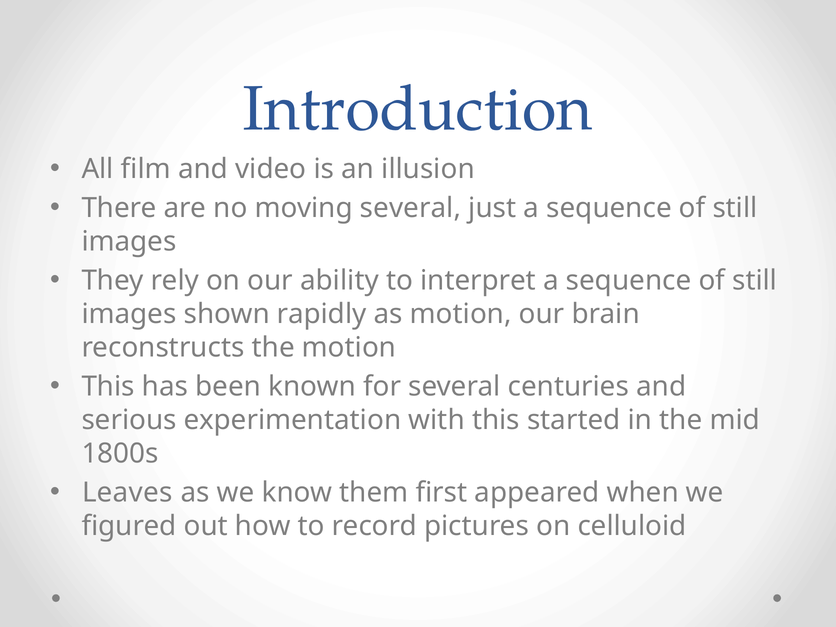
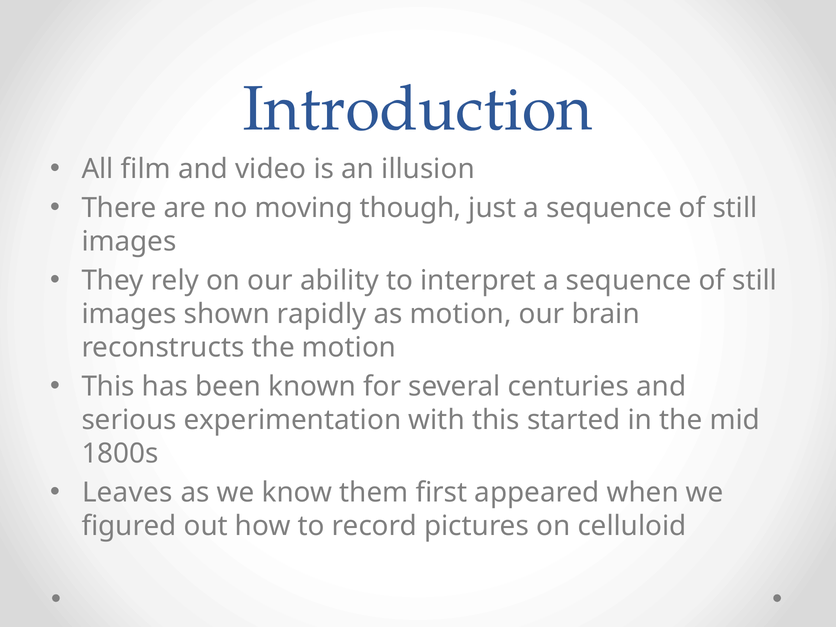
moving several: several -> though
